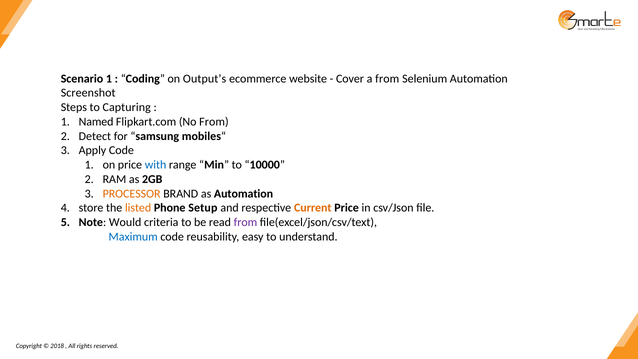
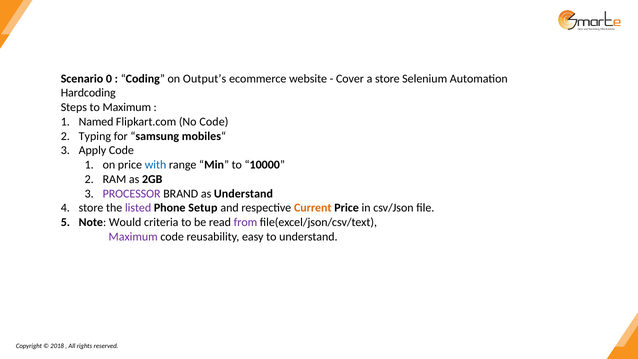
Scenario 1: 1 -> 0
a from: from -> store
Screenshot: Screenshot -> Hardcoding
to Capturing: Capturing -> Maximum
No From: From -> Code
Detect: Detect -> Typing
PROCESSOR colour: orange -> purple
as Automation: Automation -> Understand
listed colour: orange -> purple
Maximum at (133, 237) colour: blue -> purple
